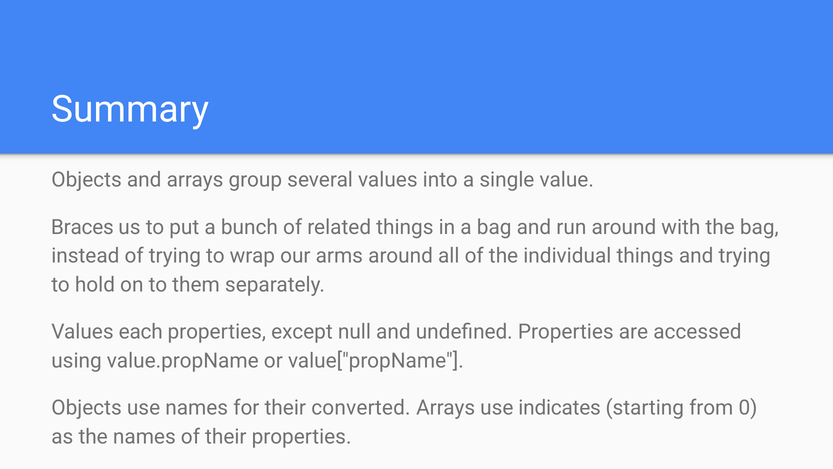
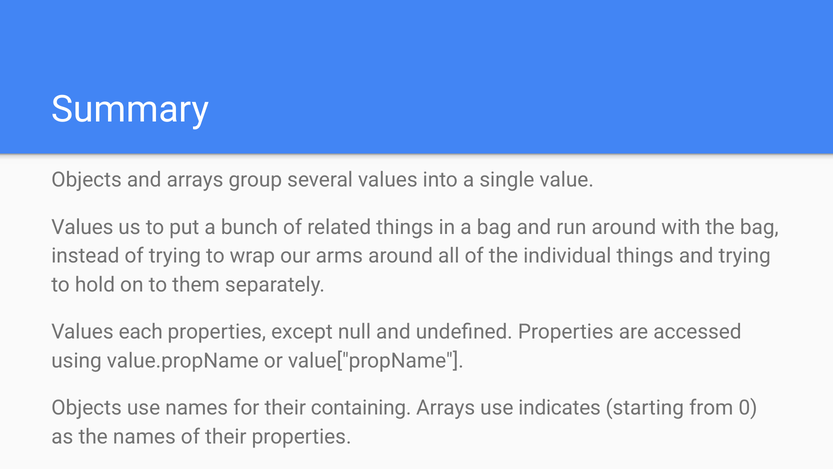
Braces at (82, 227): Braces -> Values
converted: converted -> containing
